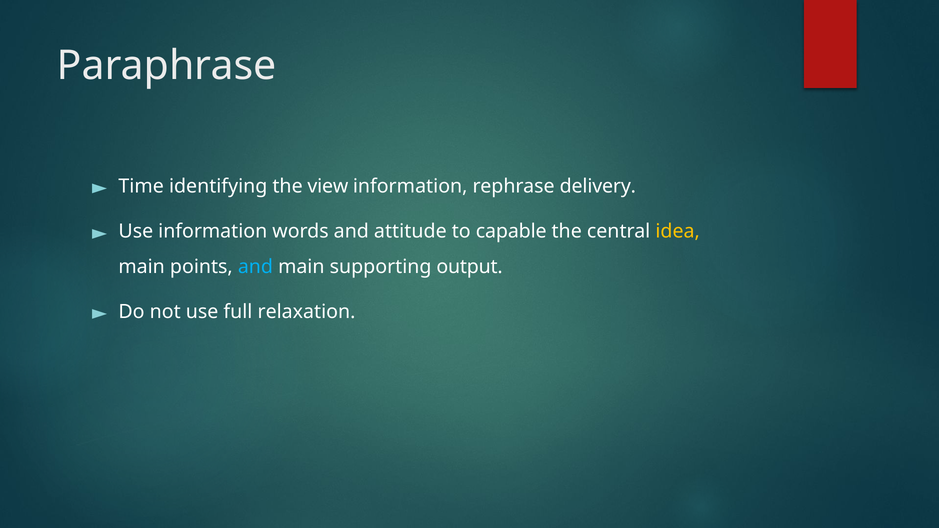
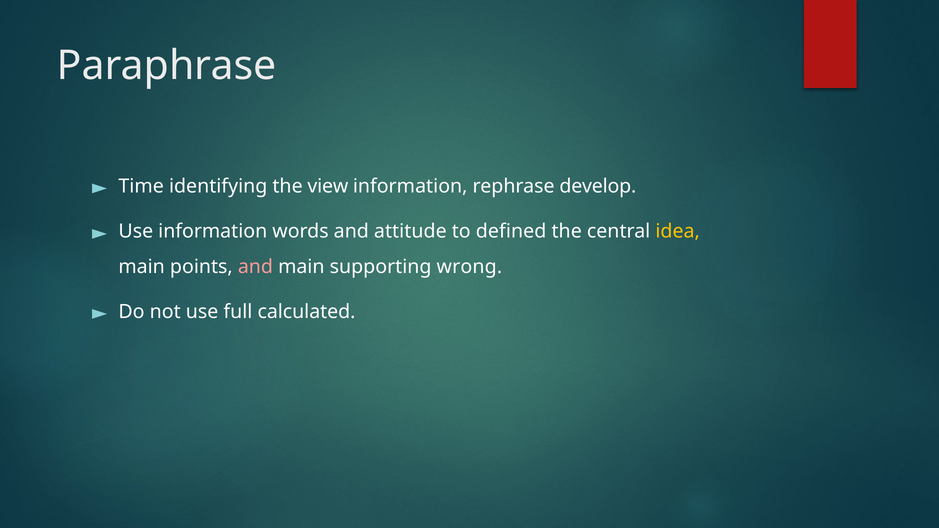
delivery: delivery -> develop
capable: capable -> defined
and at (255, 267) colour: light blue -> pink
output: output -> wrong
relaxation: relaxation -> calculated
